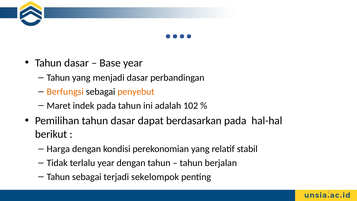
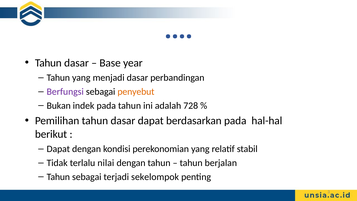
Berfungsi colour: orange -> purple
Maret: Maret -> Bukan
102: 102 -> 728
Harga at (58, 149): Harga -> Dapat
terlalu year: year -> nilai
